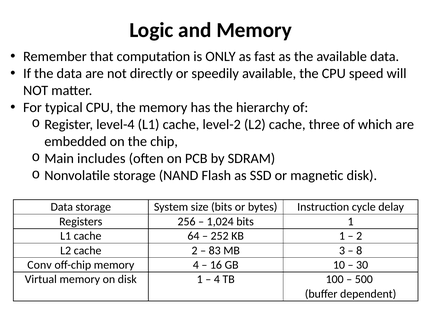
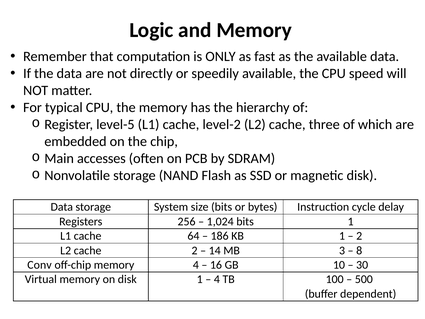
level-4: level-4 -> level-5
includes: includes -> accesses
252: 252 -> 186
83: 83 -> 14
